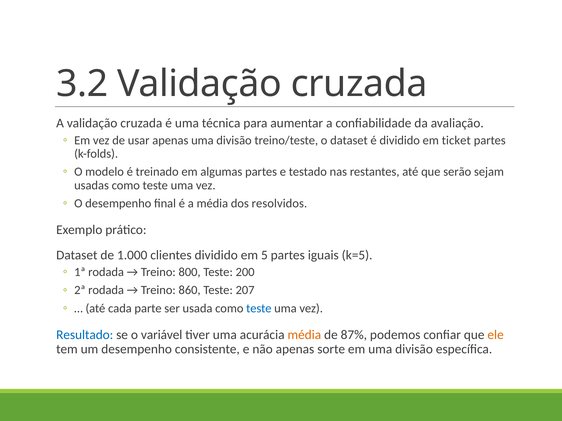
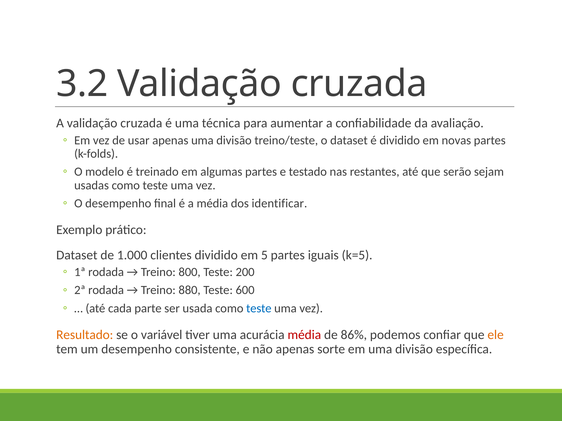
ticket: ticket -> novas
resolvidos: resolvidos -> identificar
860: 860 -> 880
207: 207 -> 600
Resultado colour: blue -> orange
média at (304, 335) colour: orange -> red
87%: 87% -> 86%
